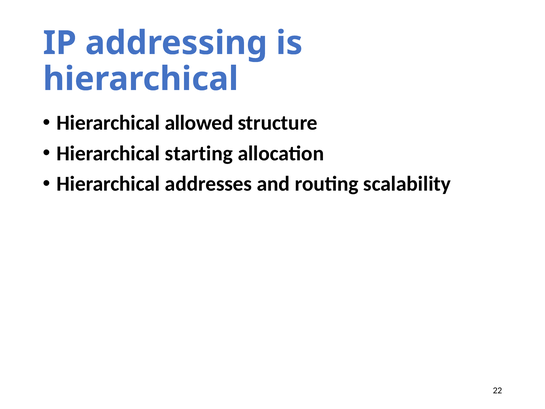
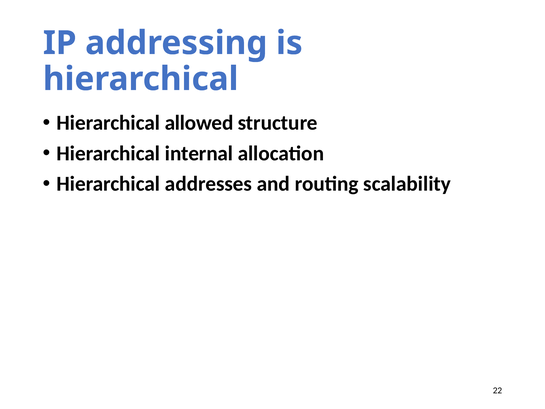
starting: starting -> internal
